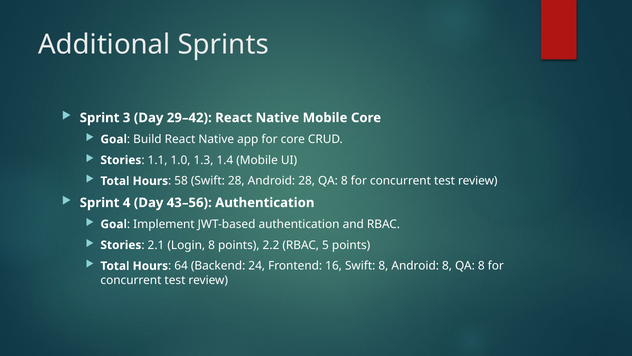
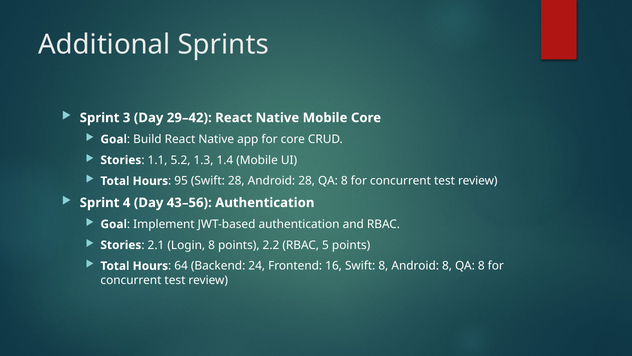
1.0: 1.0 -> 5.2
58: 58 -> 95
